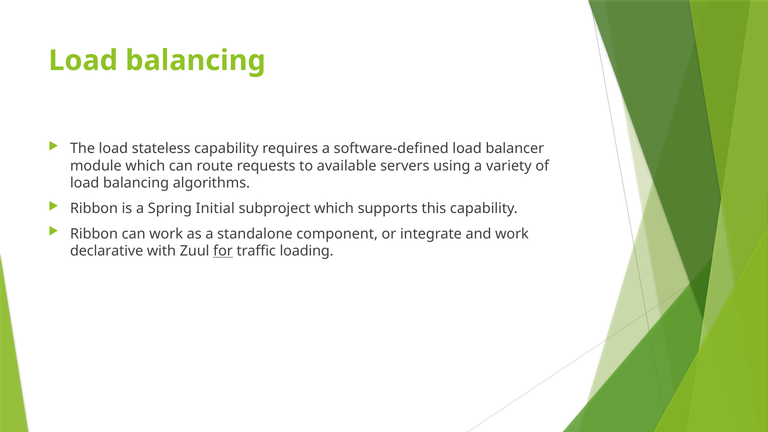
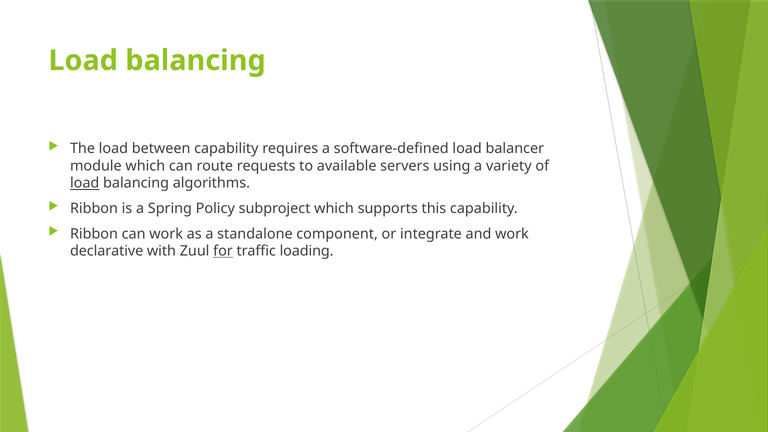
stateless: stateless -> between
load at (85, 183) underline: none -> present
Initial: Initial -> Policy
